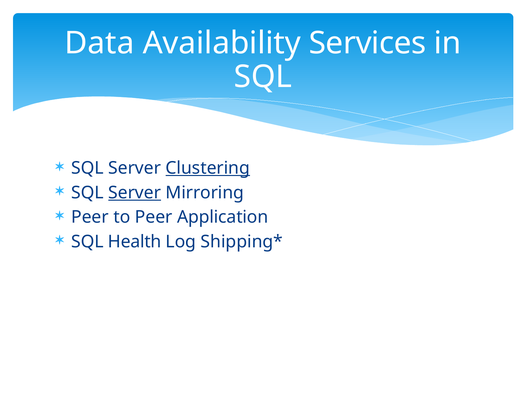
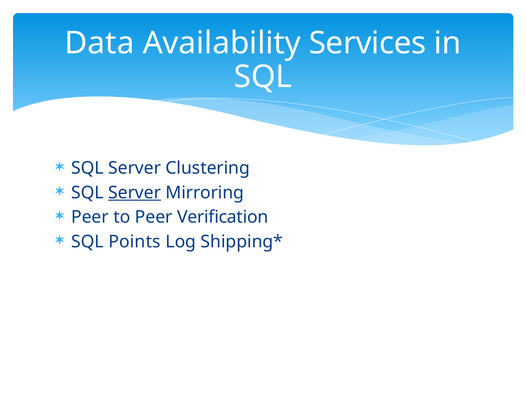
Clustering underline: present -> none
Application: Application -> Verification
Health: Health -> Points
